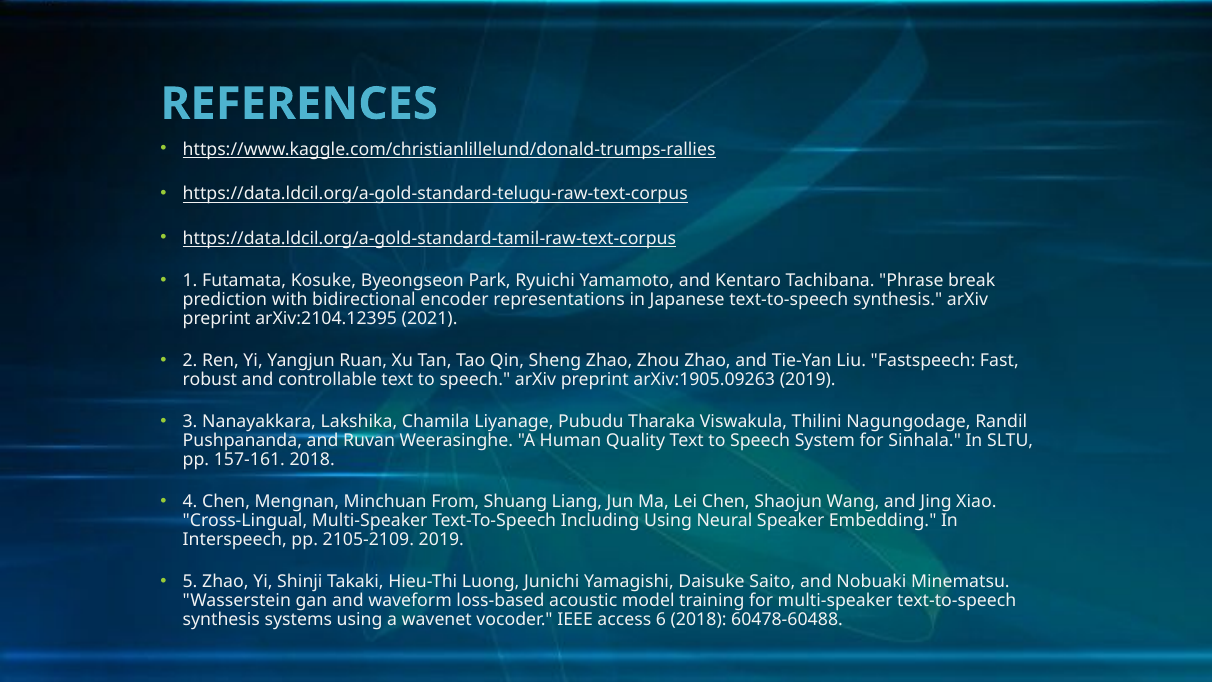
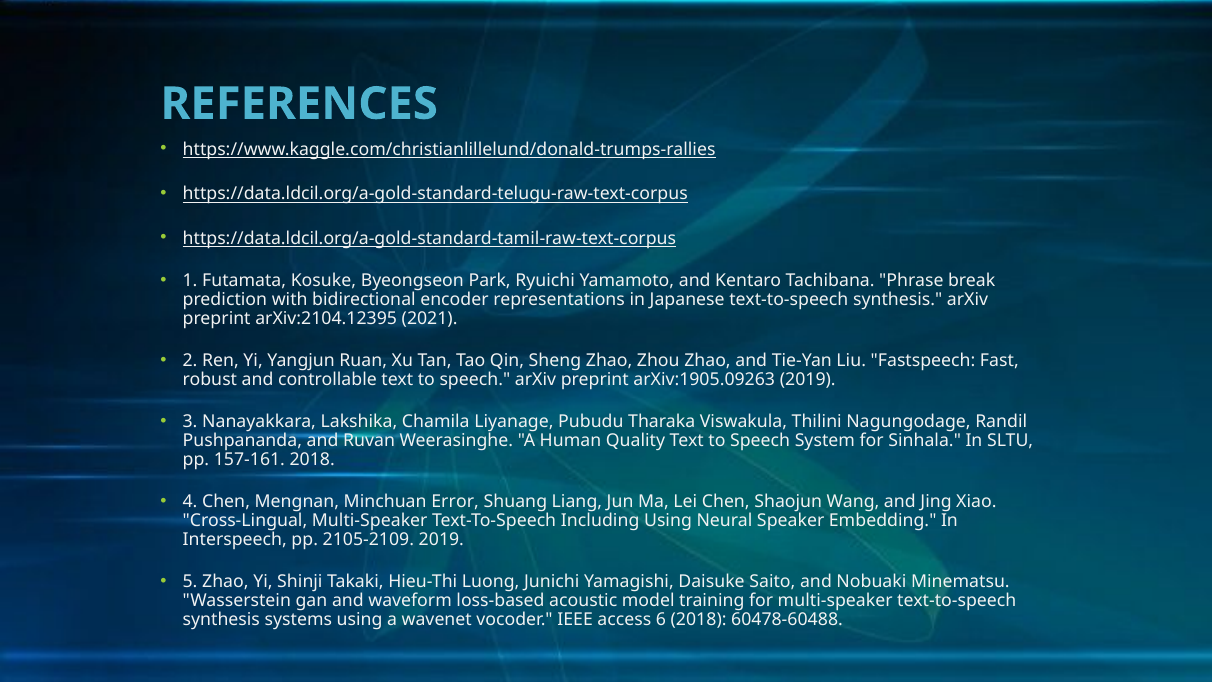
From: From -> Error
